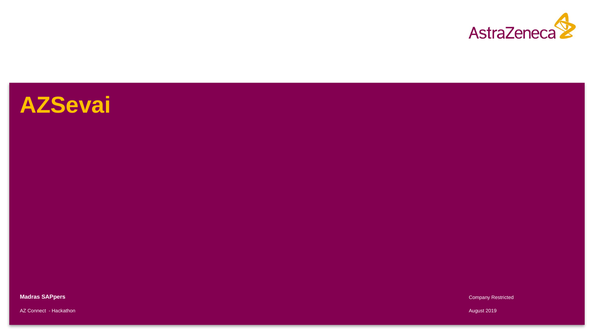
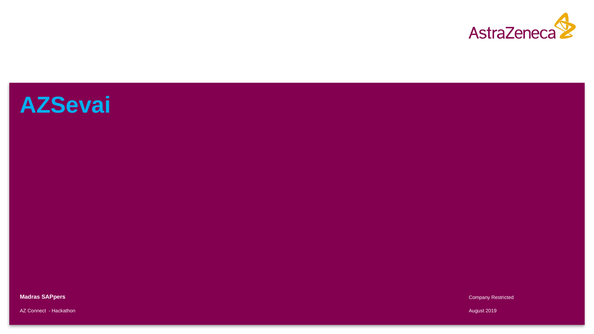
AZSevai colour: yellow -> light blue
